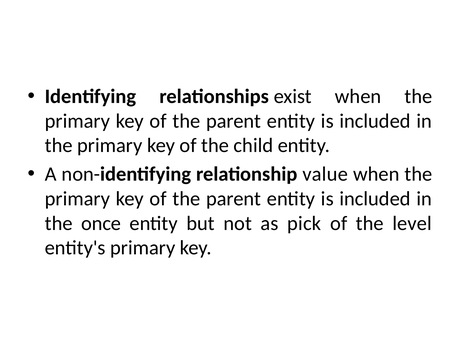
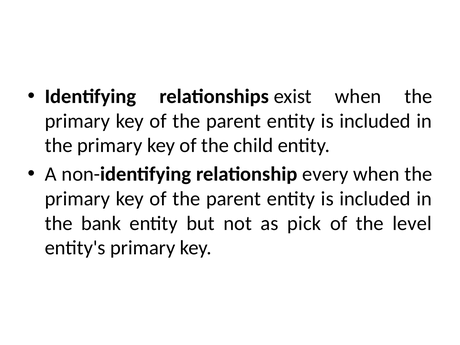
value: value -> every
once: once -> bank
